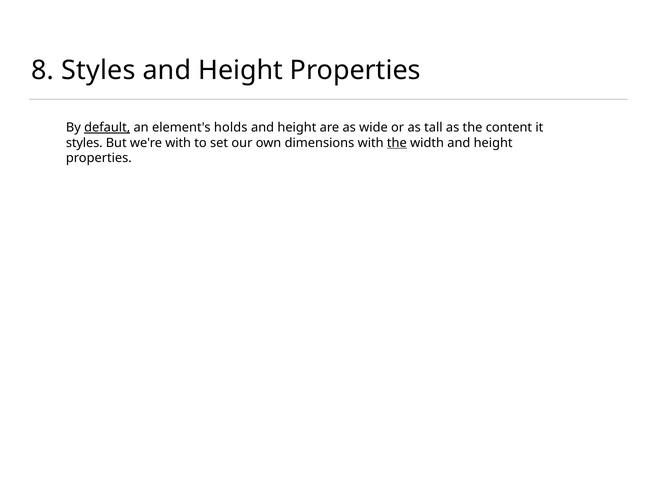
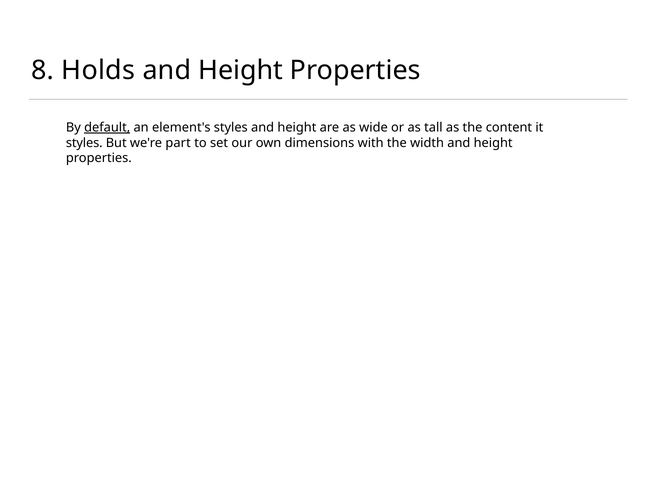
8 Styles: Styles -> Holds
element's holds: holds -> styles
we're with: with -> part
the at (397, 143) underline: present -> none
